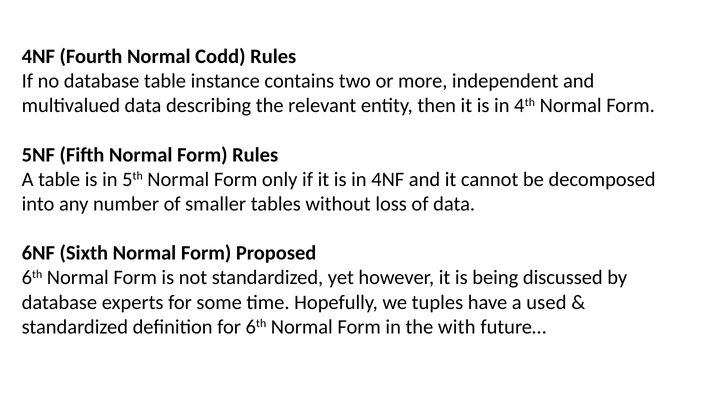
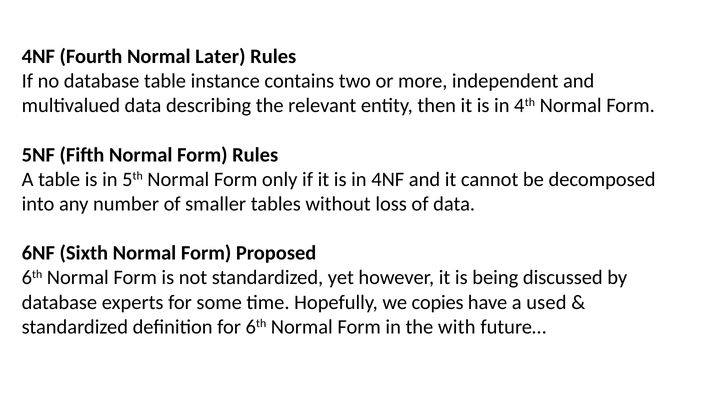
Codd: Codd -> Later
tuples: tuples -> copies
